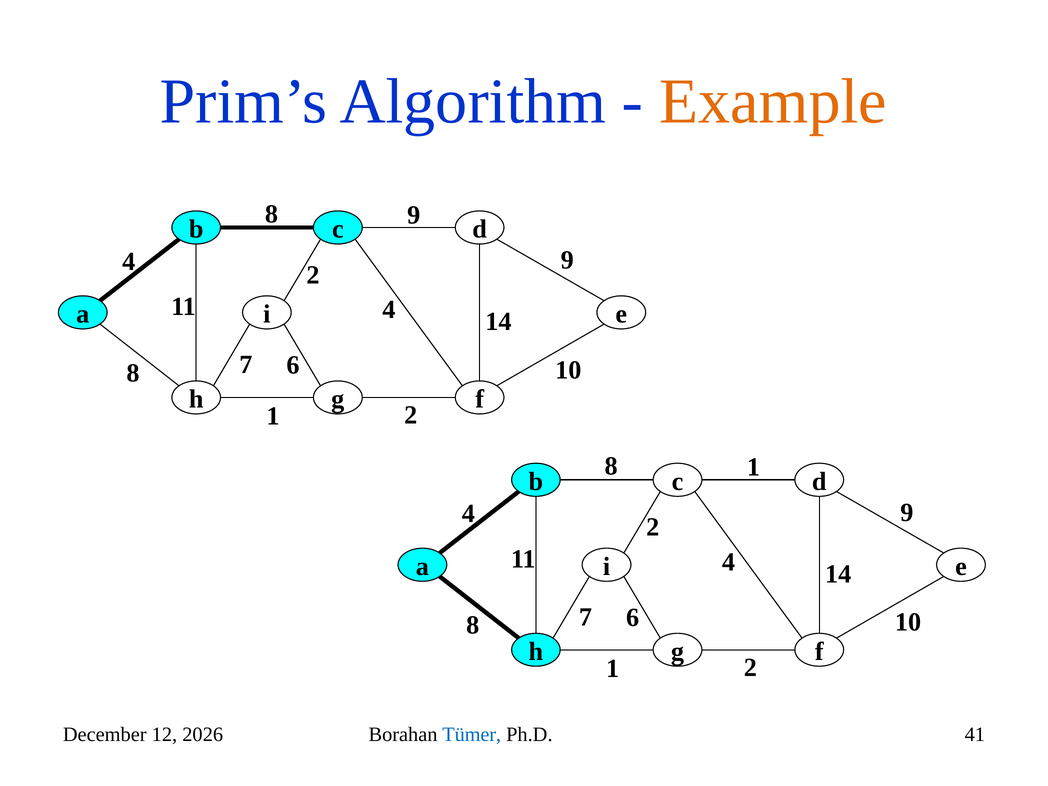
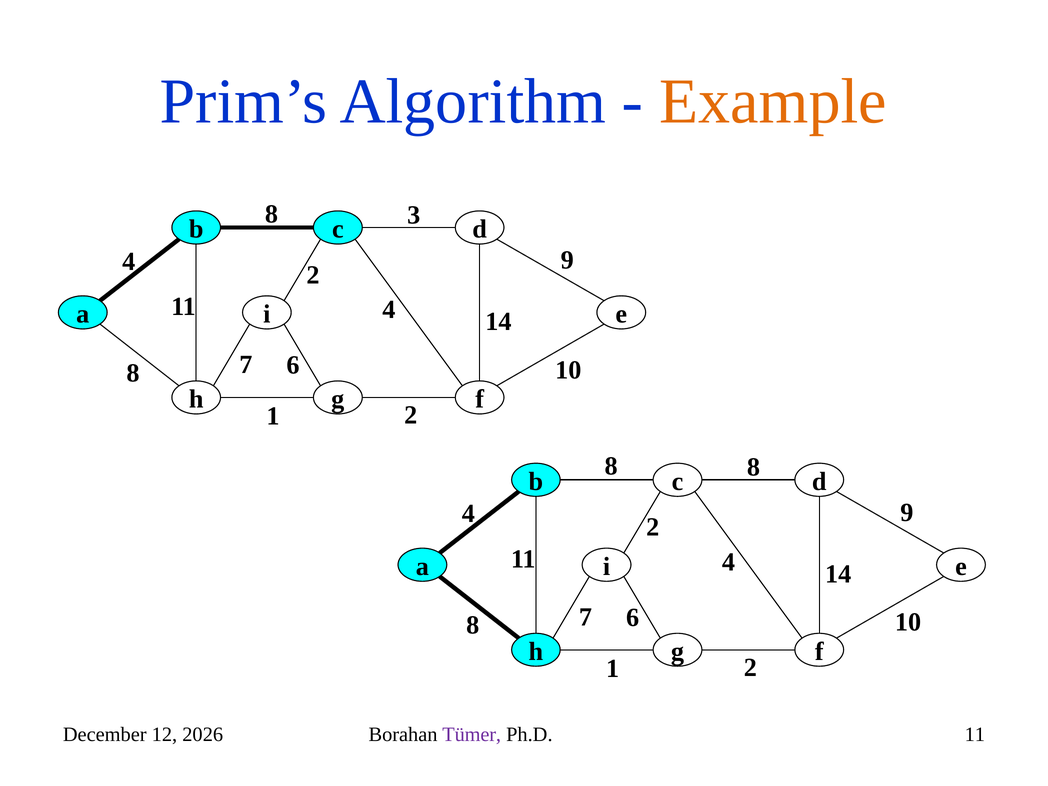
8 9: 9 -> 3
8 1: 1 -> 8
Tümer colour: blue -> purple
Ph.D 41: 41 -> 11
